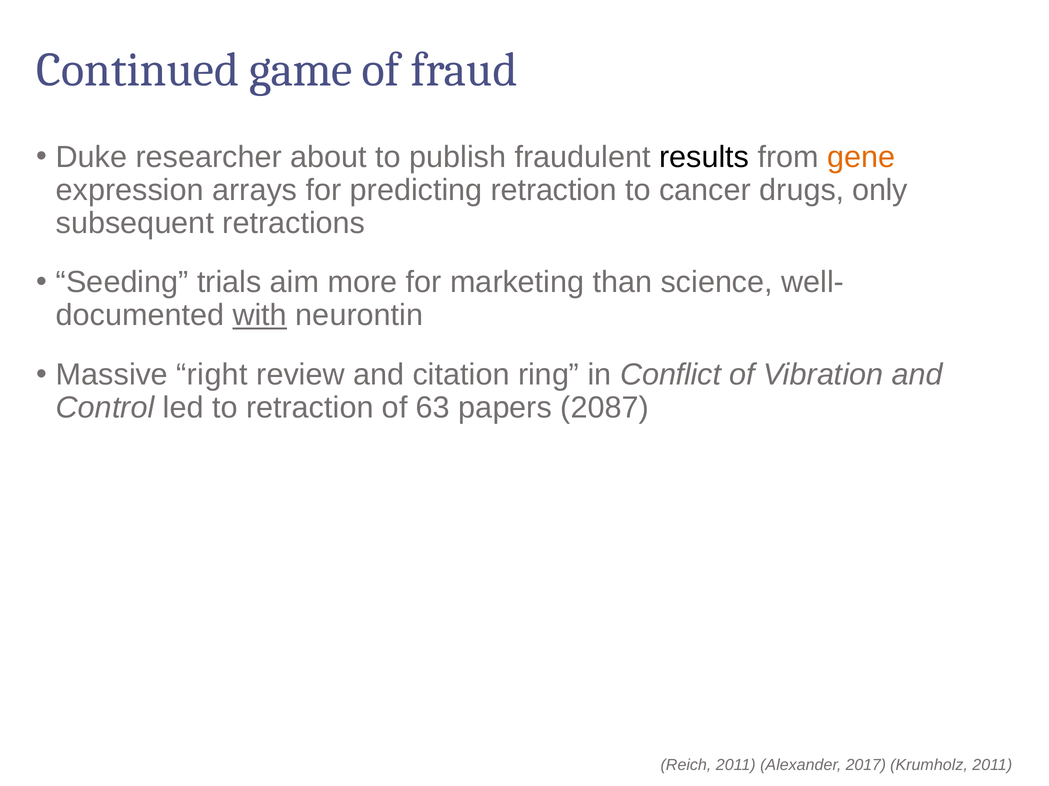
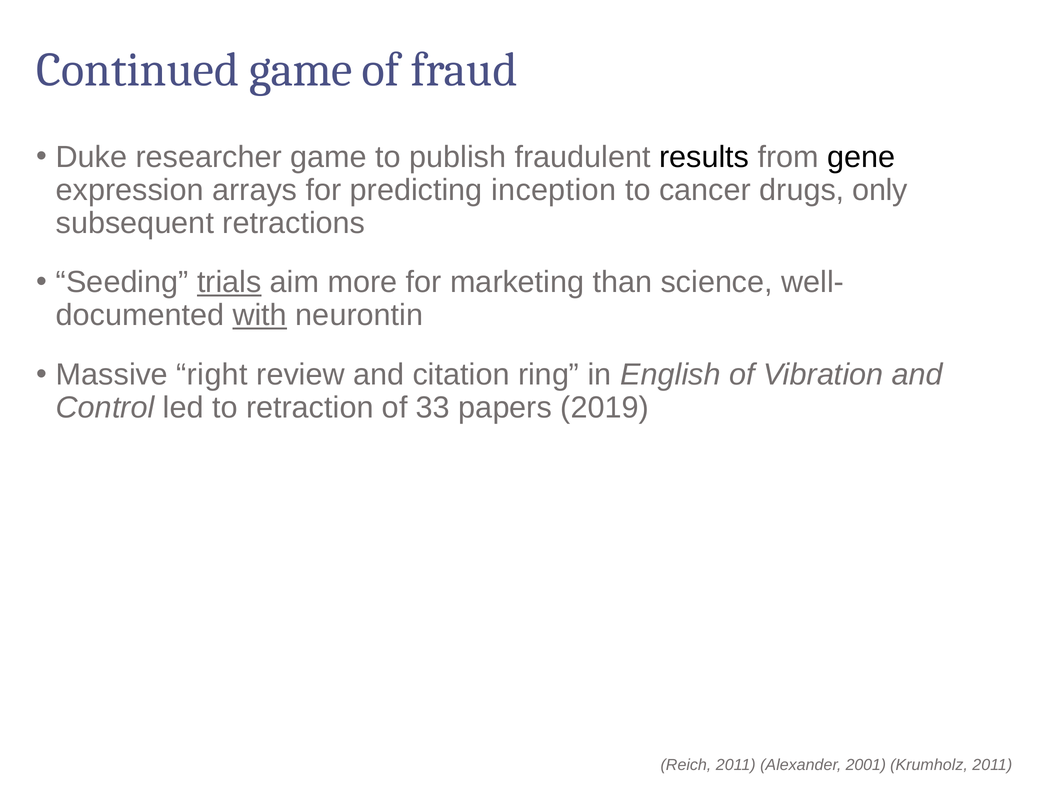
researcher about: about -> game
gene colour: orange -> black
predicting retraction: retraction -> inception
trials underline: none -> present
Conflict: Conflict -> English
63: 63 -> 33
2087: 2087 -> 2019
2017: 2017 -> 2001
